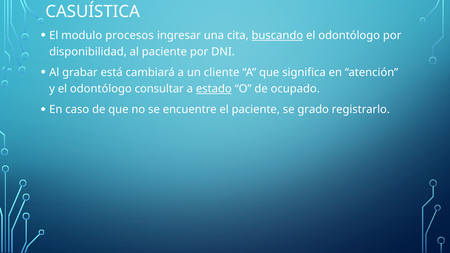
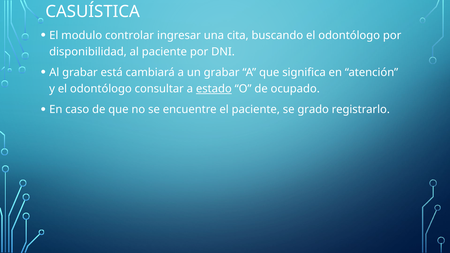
procesos: procesos -> controlar
buscando underline: present -> none
un cliente: cliente -> grabar
